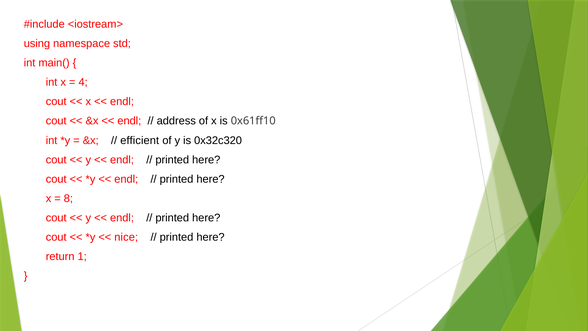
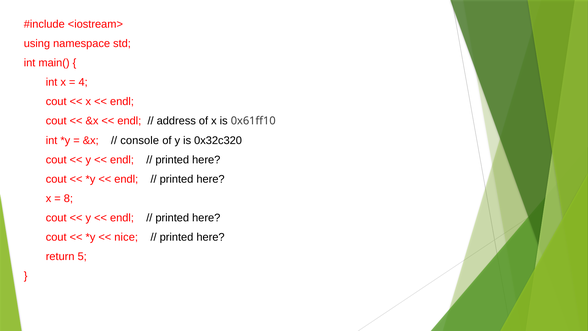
efficient: efficient -> console
1: 1 -> 5
